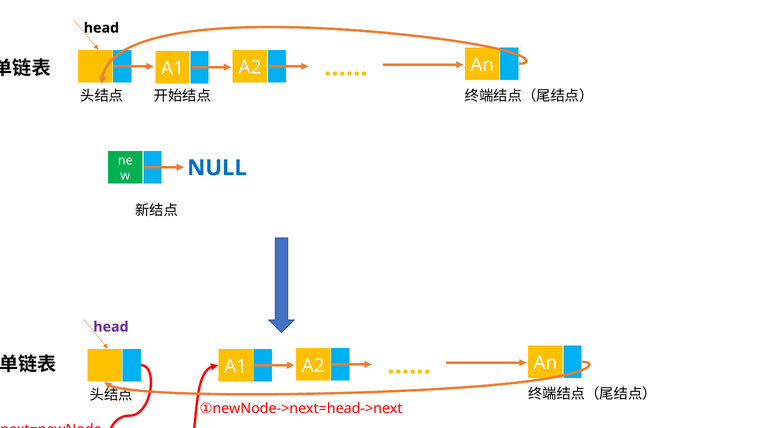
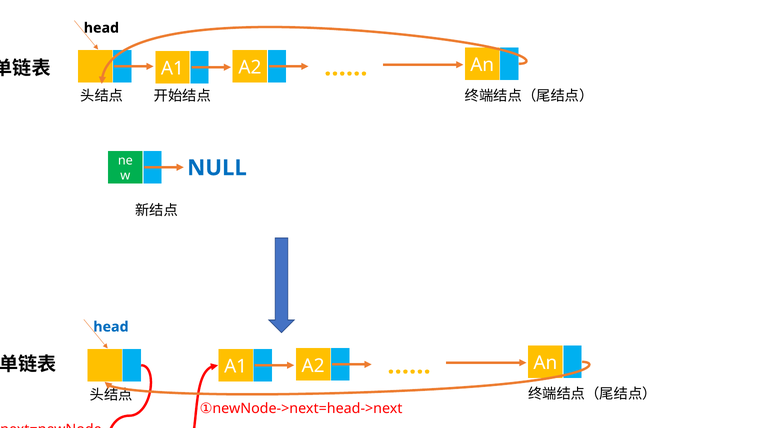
head at (111, 327) colour: purple -> blue
